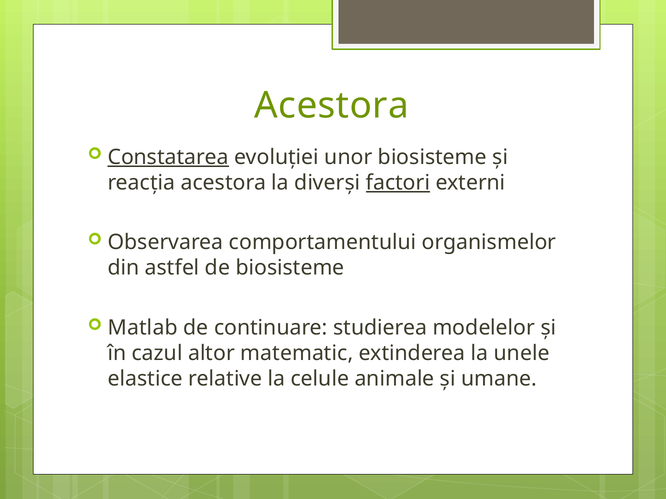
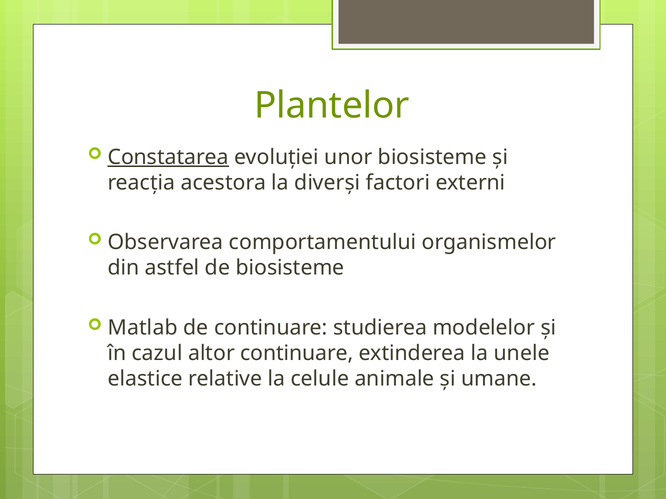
Acestora at (332, 105): Acestora -> Plantelor
factori underline: present -> none
altor matematic: matematic -> continuare
